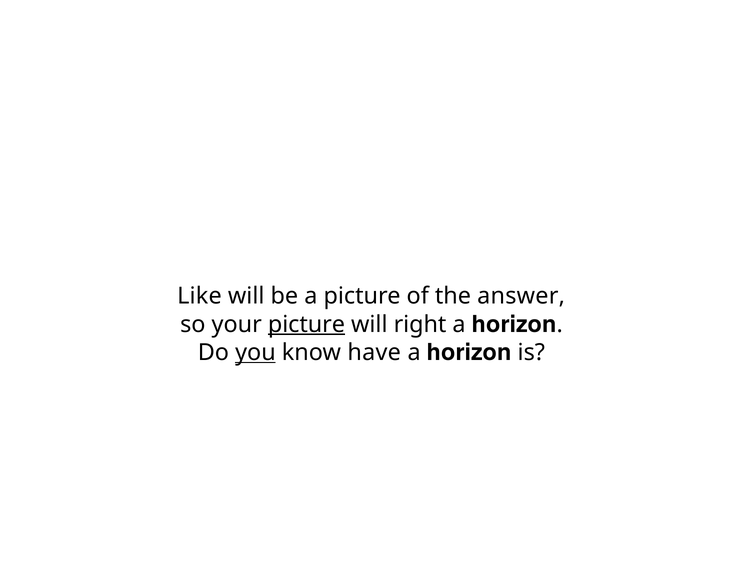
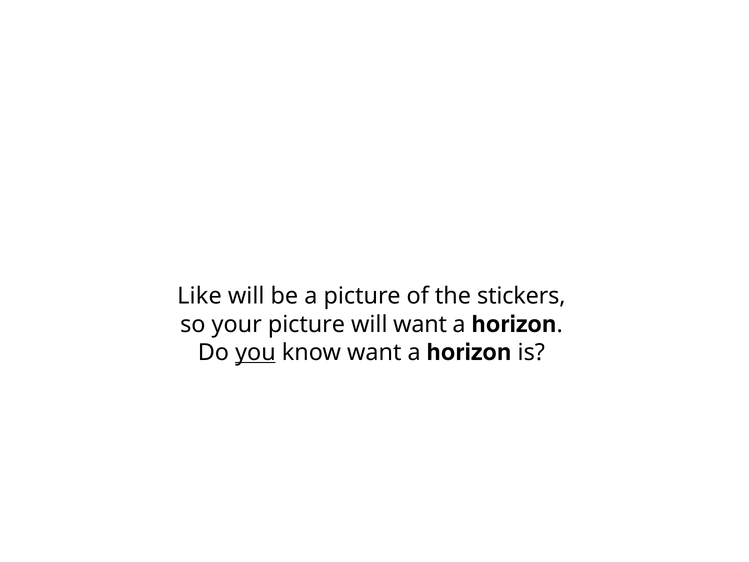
answer: answer -> stickers
picture at (306, 324) underline: present -> none
will right: right -> want
know have: have -> want
